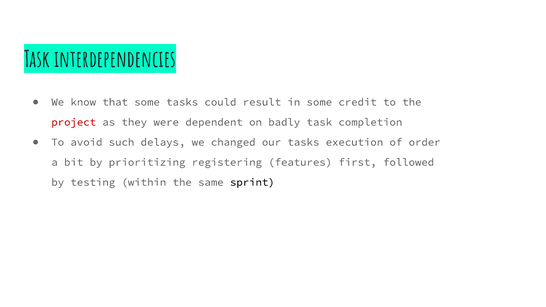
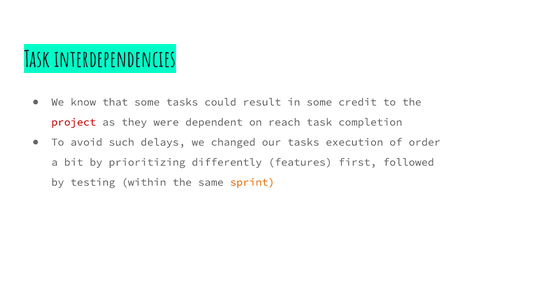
badly: badly -> reach
registering: registering -> differently
sprint colour: black -> orange
